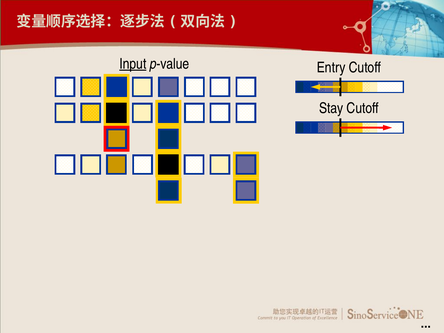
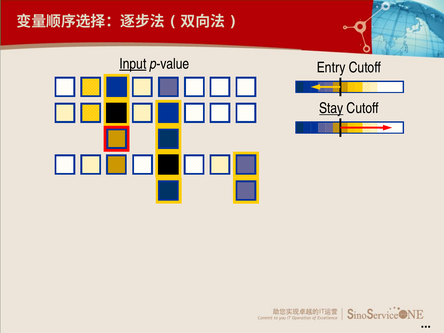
Stay underline: none -> present
